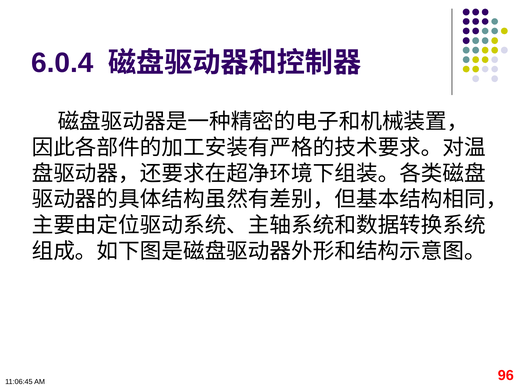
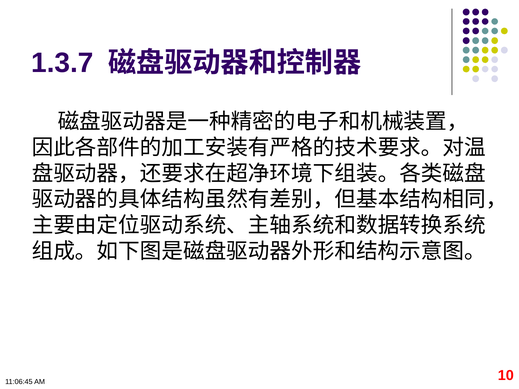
6.0.4: 6.0.4 -> 1.3.7
96: 96 -> 10
